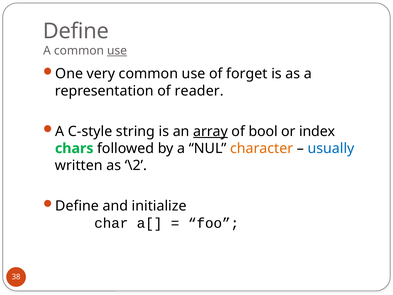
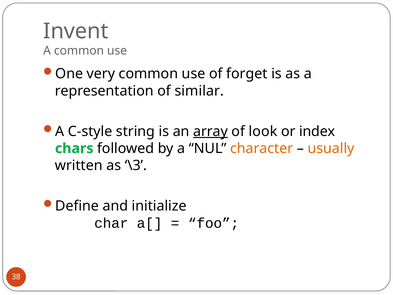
Define at (76, 31): Define -> Invent
use at (117, 51) underline: present -> none
reader: reader -> similar
bool: bool -> look
usually colour: blue -> orange
\2: \2 -> \3
